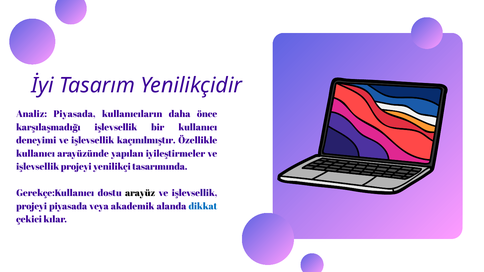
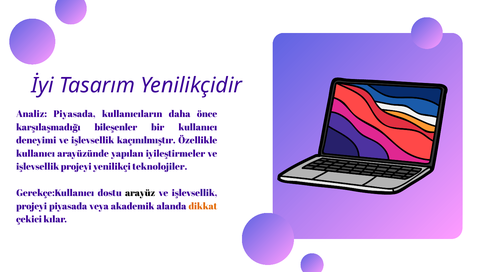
karşılaşmadığı işlevsellik: işlevsellik -> bileşenler
tasarımında: tasarımında -> teknolojiler
dikkat colour: blue -> orange
